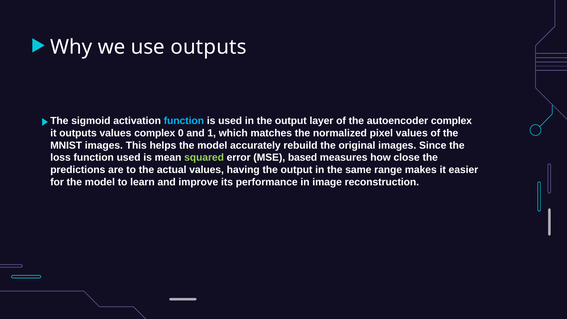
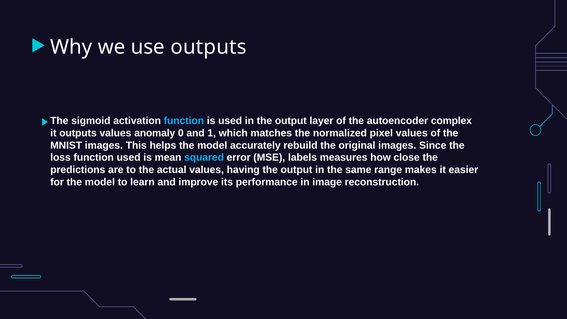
values complex: complex -> anomaly
squared colour: light green -> light blue
based: based -> labels
